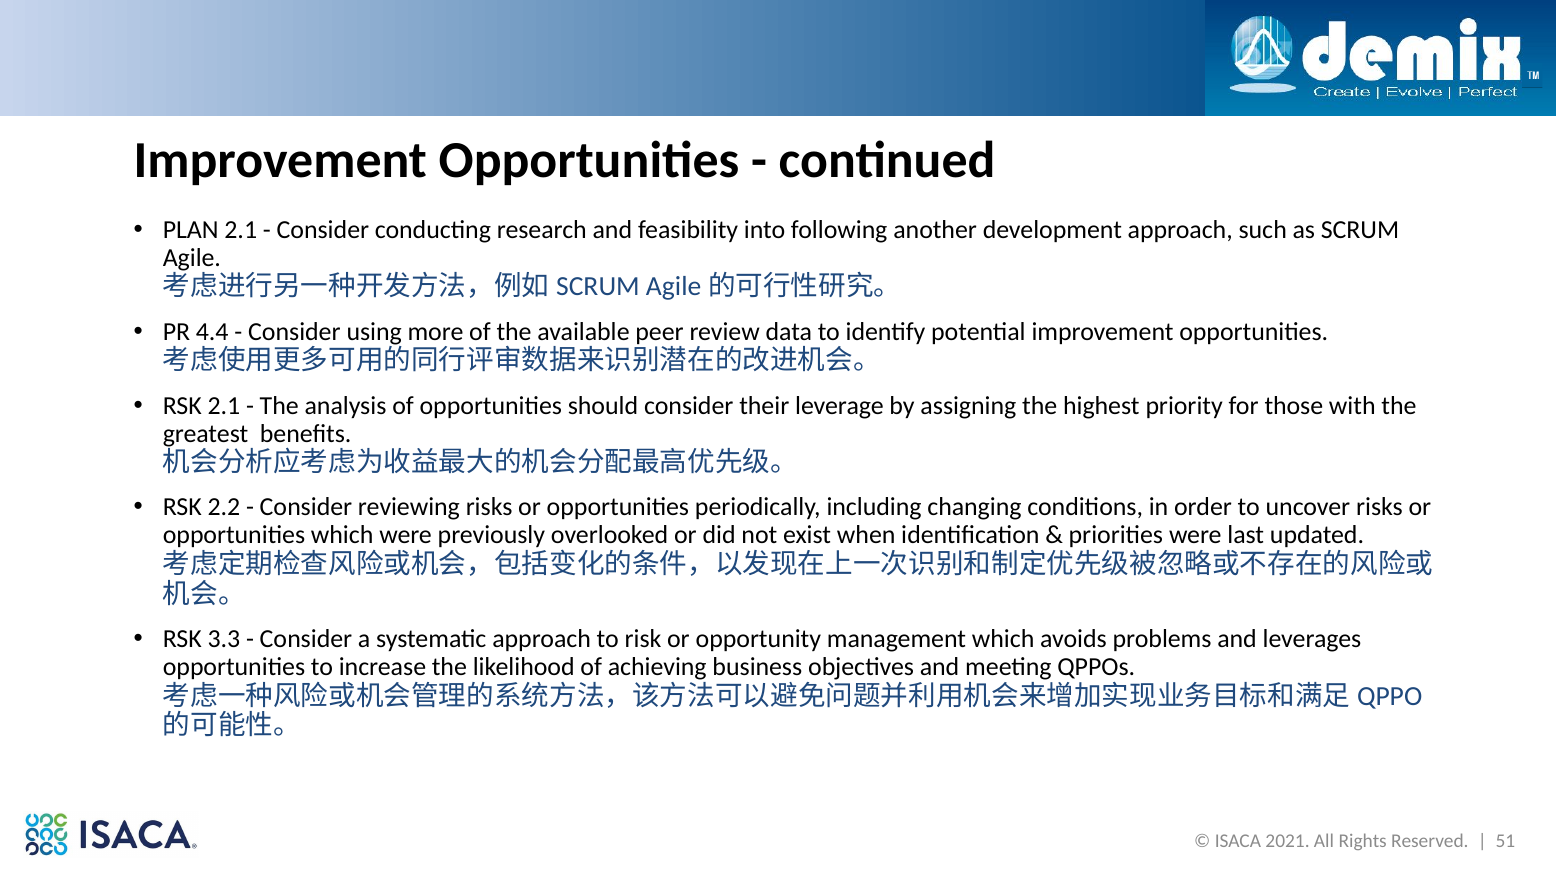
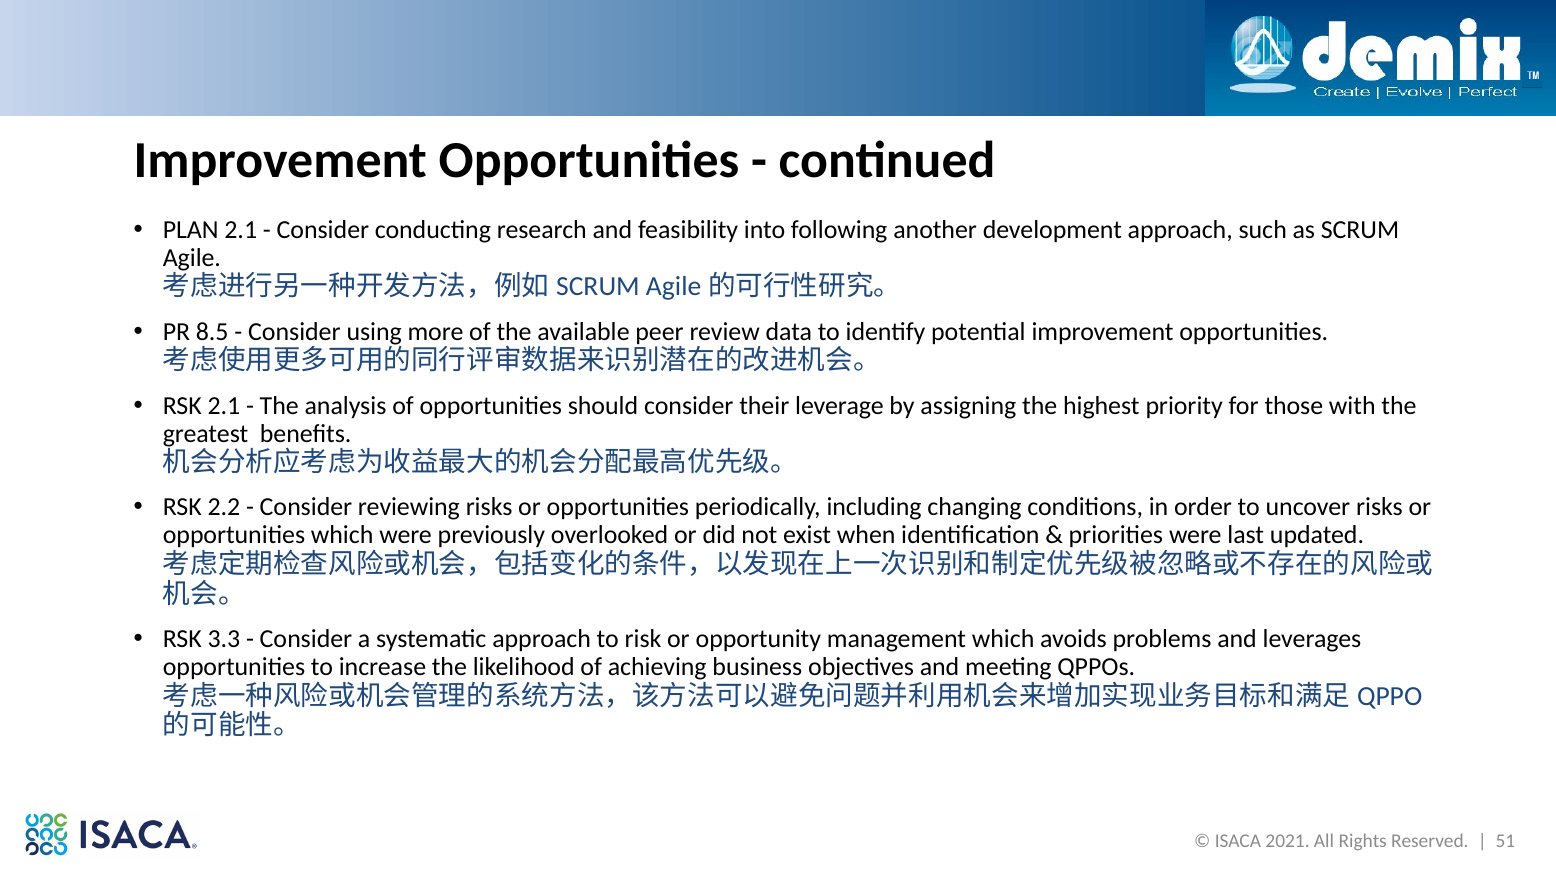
4.4: 4.4 -> 8.5
